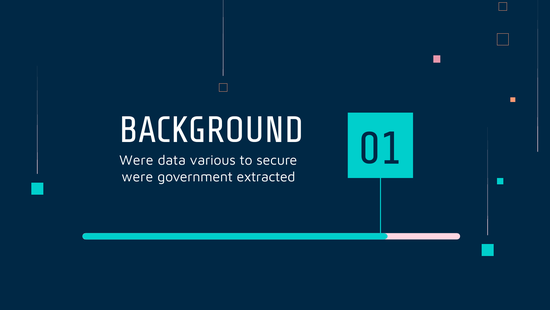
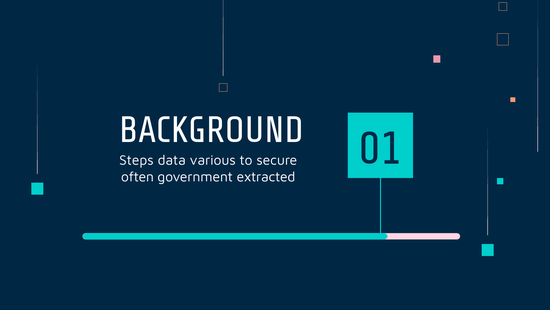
Were at (136, 160): Were -> Steps
were at (137, 177): were -> often
